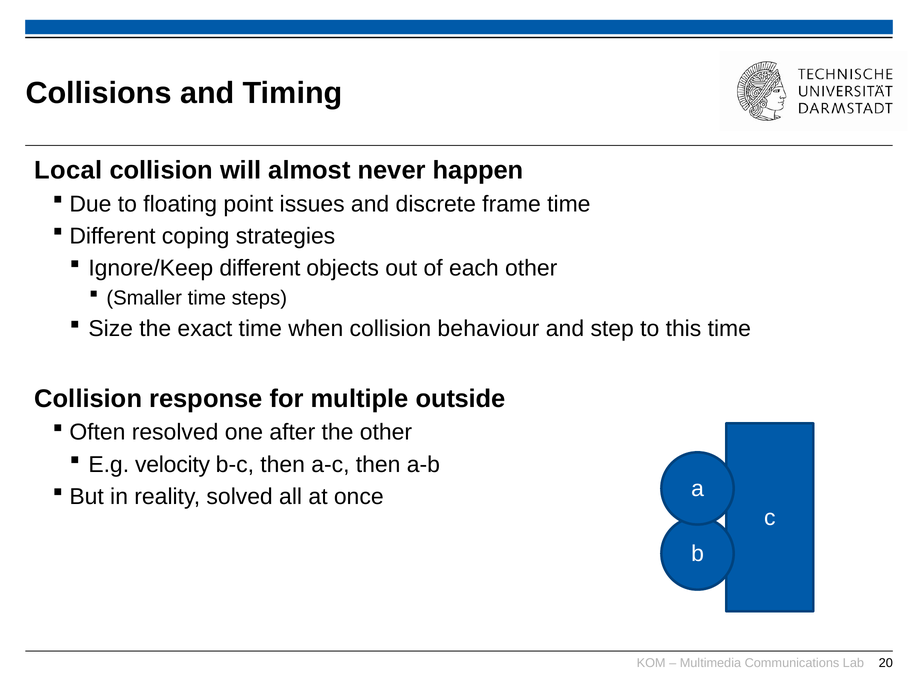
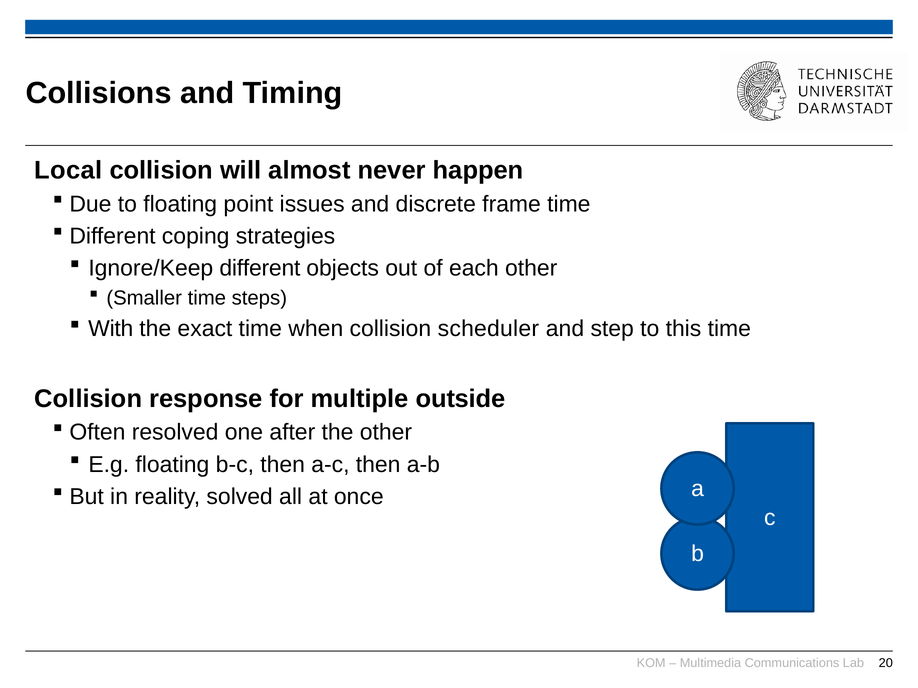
Size: Size -> With
behaviour: behaviour -> scheduler
E.g velocity: velocity -> floating
